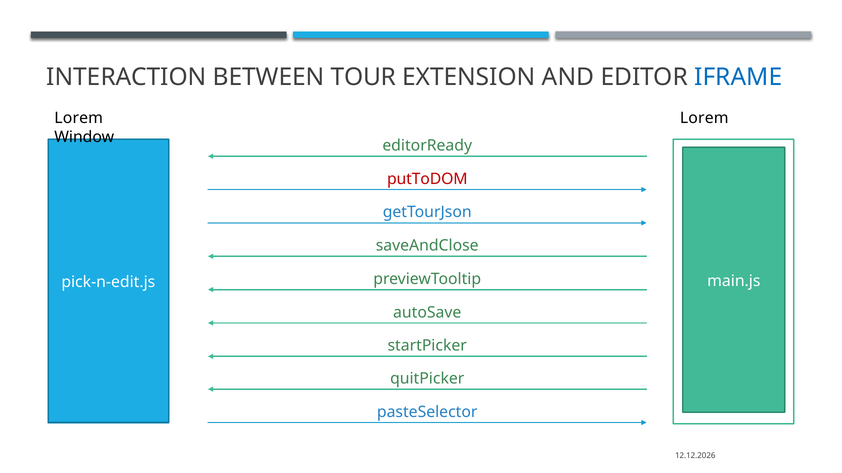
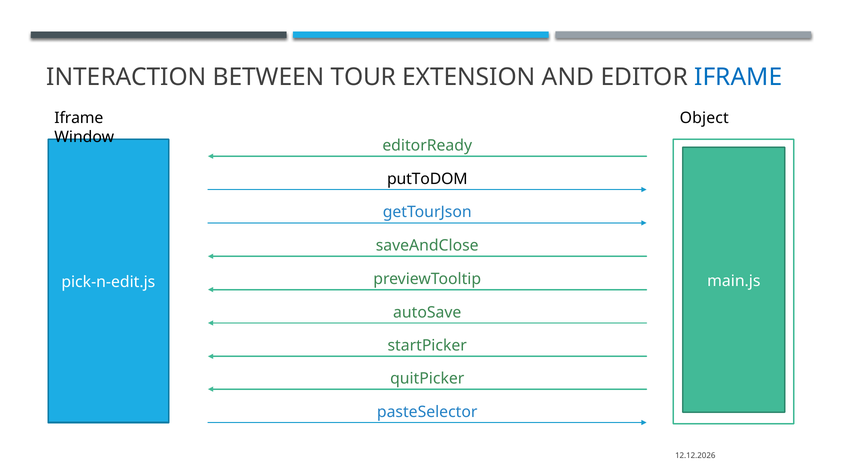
Lorem at (79, 118): Lorem -> Iframe
Lorem at (704, 118): Lorem -> Object
putToDOM colour: red -> black
